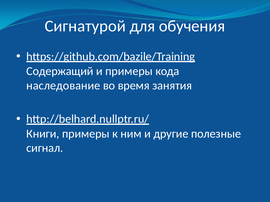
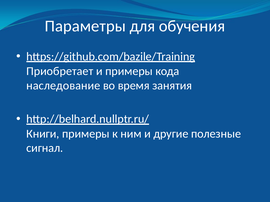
Сигнатурой: Сигнатурой -> Параметры
Содержащий: Содержащий -> Приобретает
